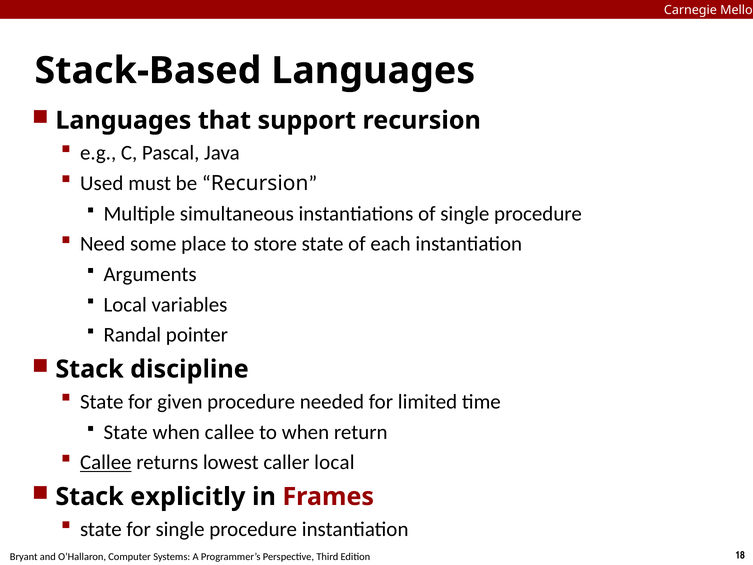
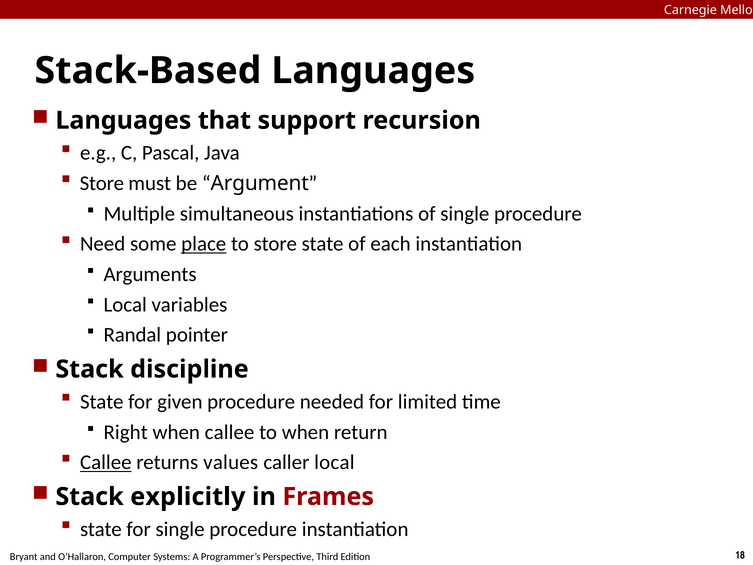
Used at (102, 183): Used -> Store
Recursion at (260, 183): Recursion -> Argument
place underline: none -> present
State at (126, 432): State -> Right
lowest: lowest -> values
